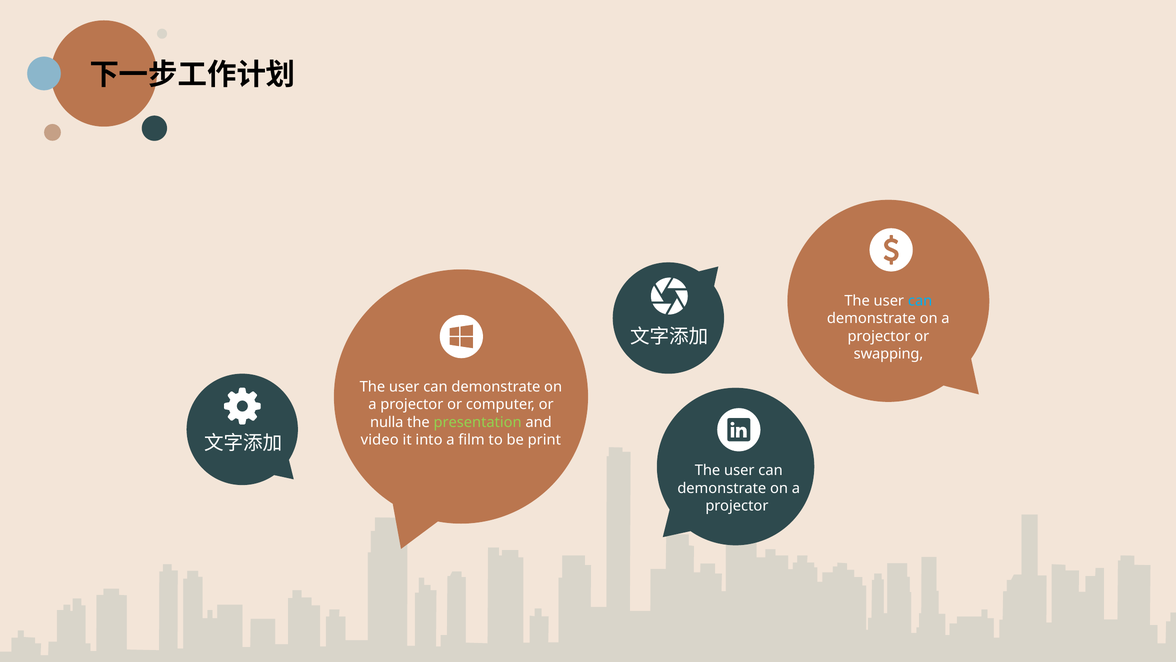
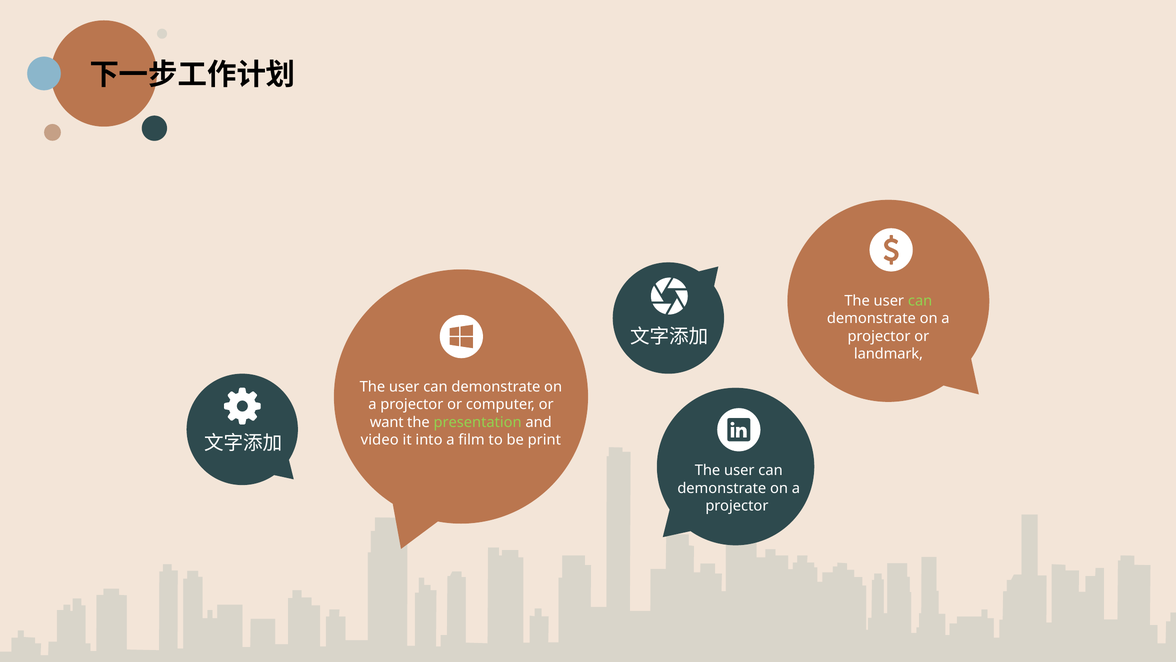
can at (920, 301) colour: light blue -> light green
swapping: swapping -> landmark
nulla: nulla -> want
